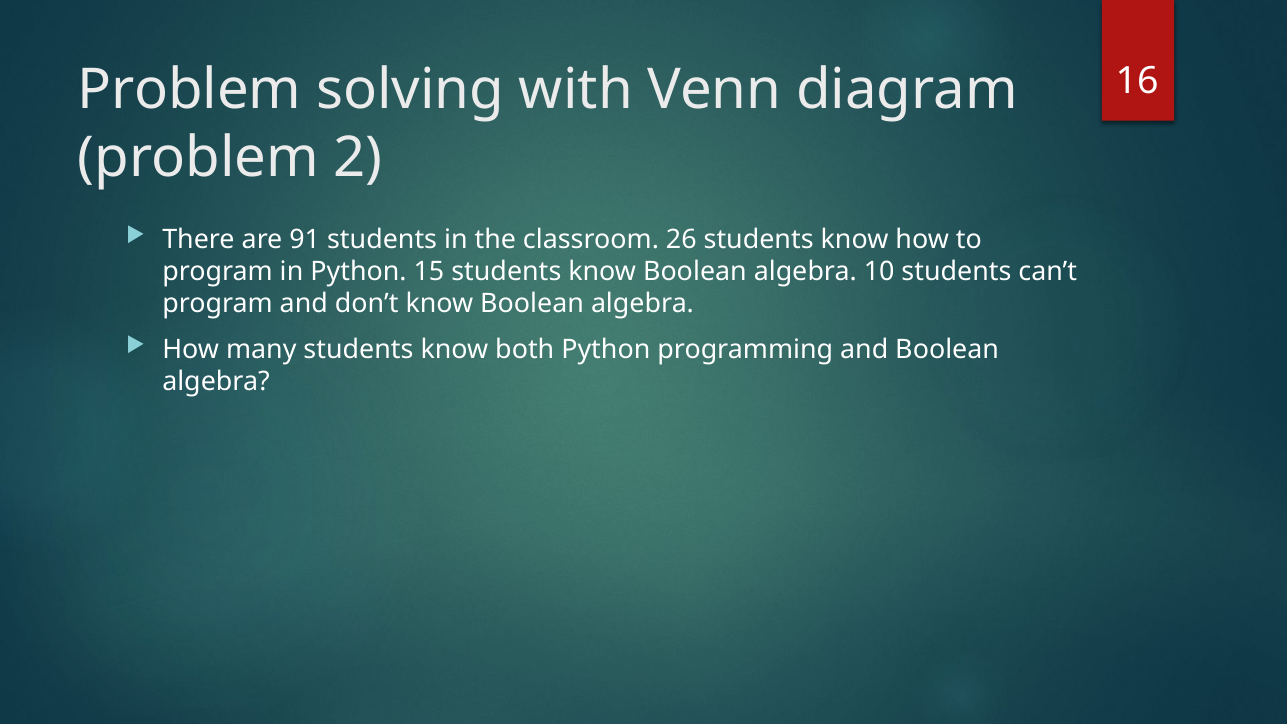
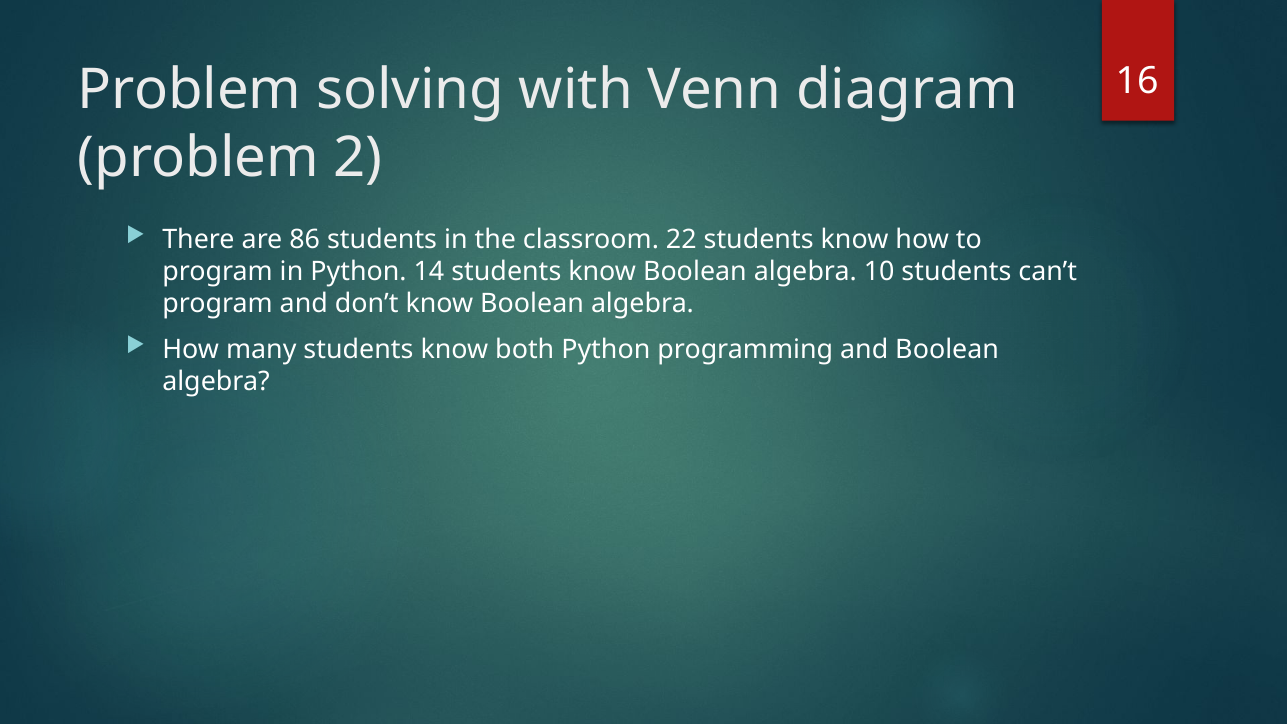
91: 91 -> 86
26: 26 -> 22
15: 15 -> 14
